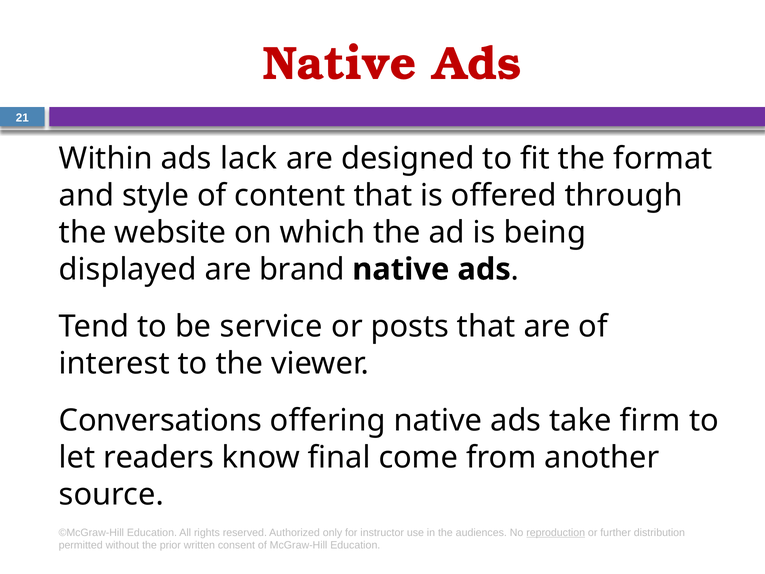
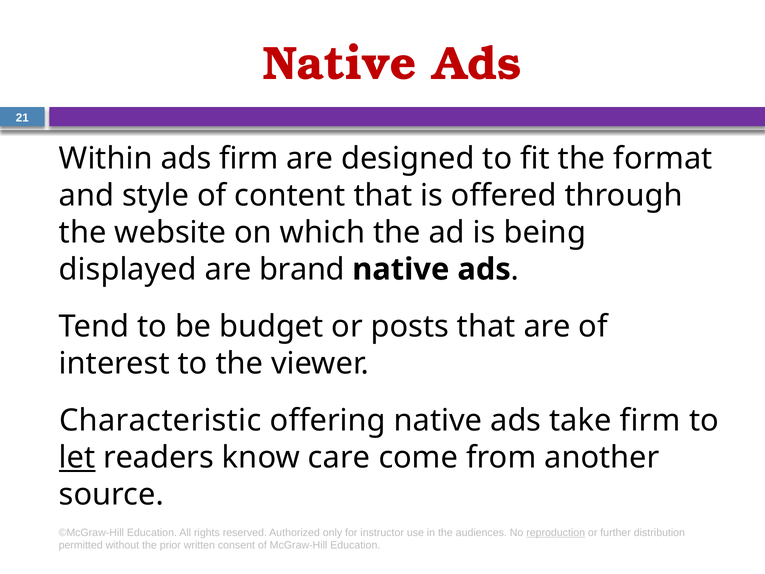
ads lack: lack -> firm
service: service -> budget
Conversations: Conversations -> Characteristic
let underline: none -> present
final: final -> care
